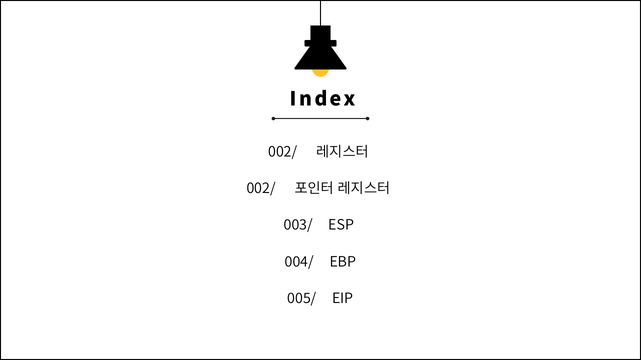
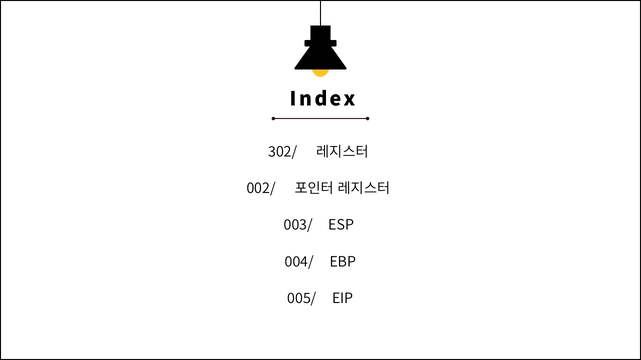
002/ at (283, 152): 002/ -> 302/
